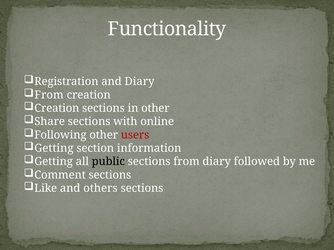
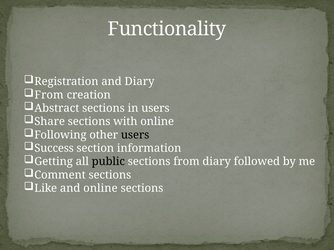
Creation at (57, 108): Creation -> Abstract
in other: other -> users
users at (135, 135) colour: red -> black
Getting at (54, 149): Getting -> Success
and others: others -> online
